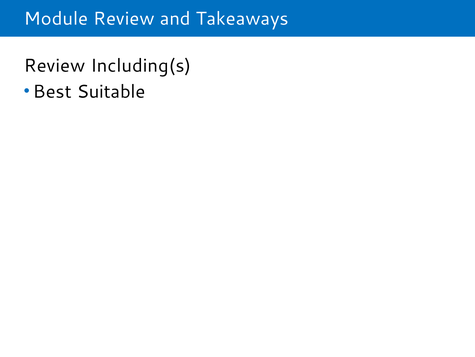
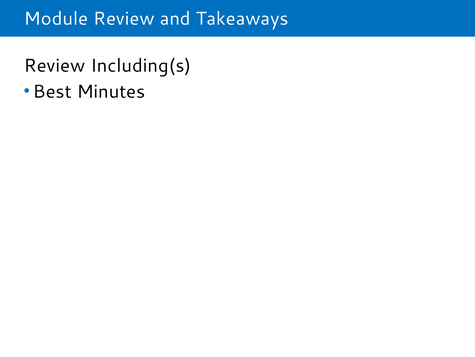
Suitable: Suitable -> Minutes
